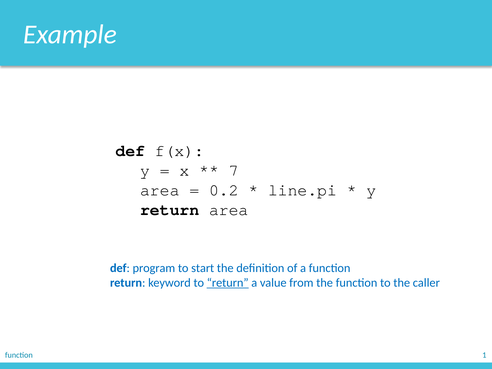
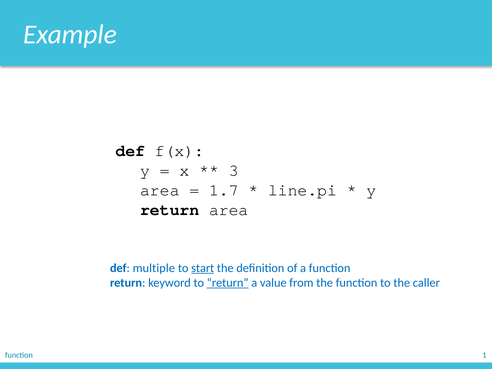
7: 7 -> 3
0.2: 0.2 -> 1.7
program: program -> multiple
start underline: none -> present
